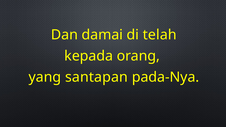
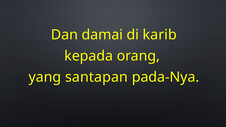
telah: telah -> karib
